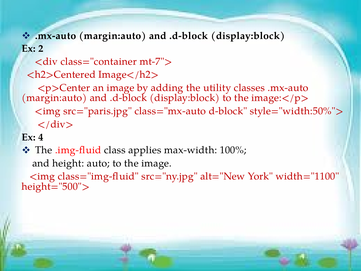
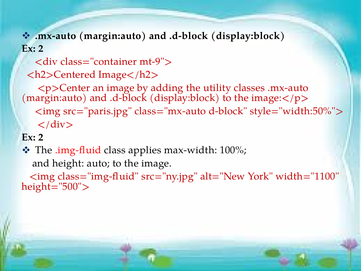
mt-7">: mt-7"> -> mt-9">
4 at (41, 137): 4 -> 2
